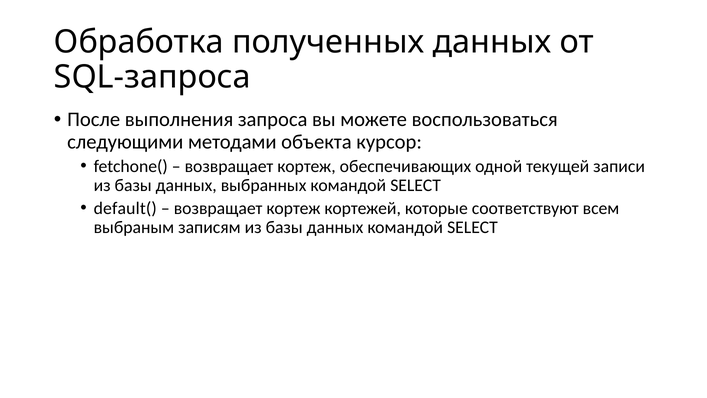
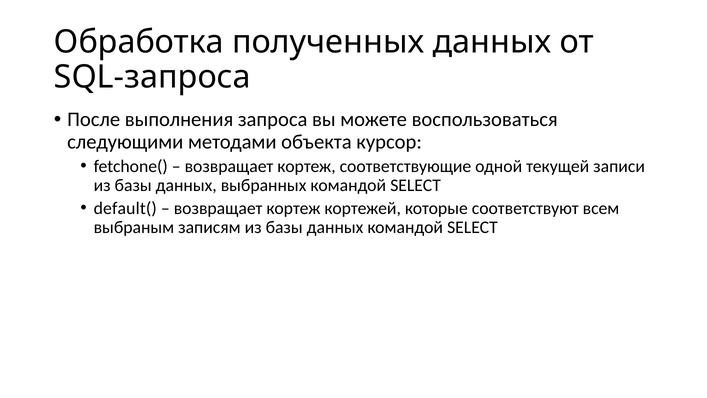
обеспечивающих: обеспечивающих -> соответствующие
